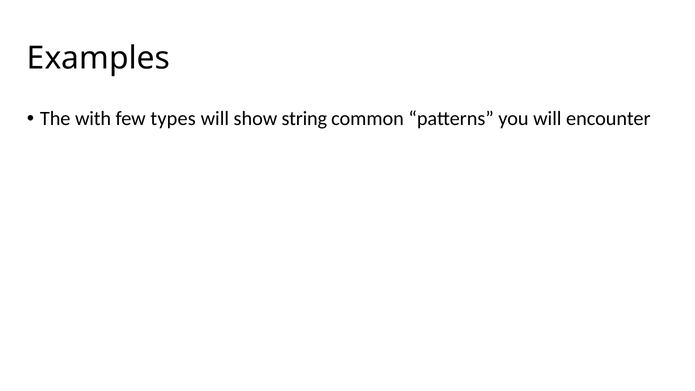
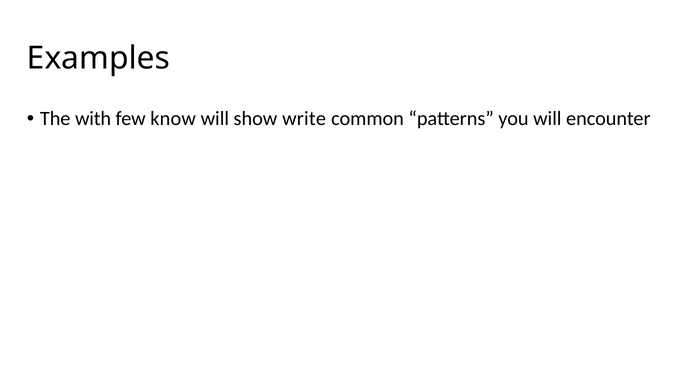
types: types -> know
string: string -> write
